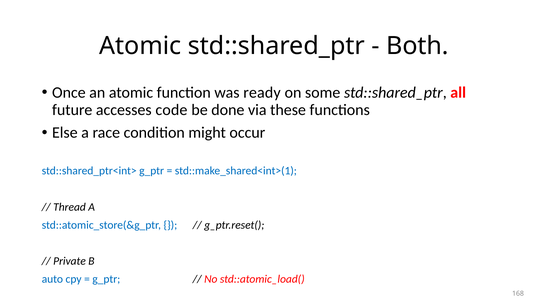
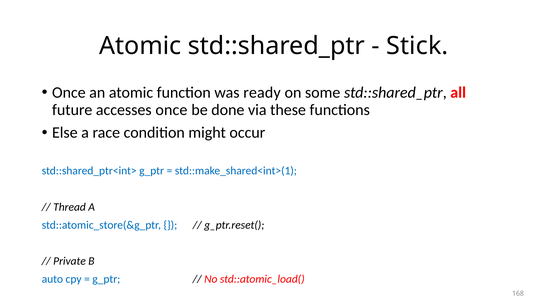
Both: Both -> Stick
accesses code: code -> once
